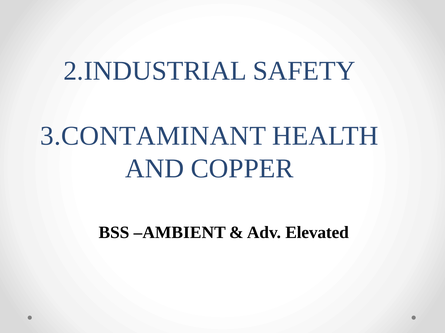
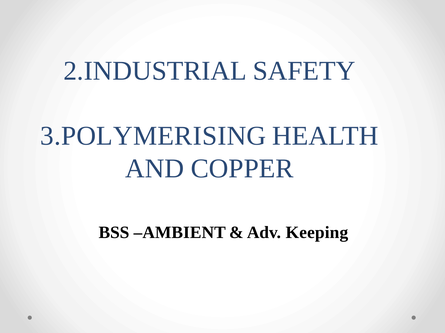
3.CONTAMINANT: 3.CONTAMINANT -> 3.POLYMERISING
Elevated: Elevated -> Keeping
